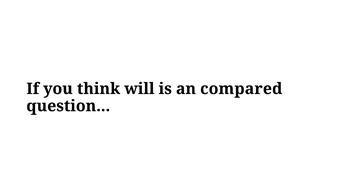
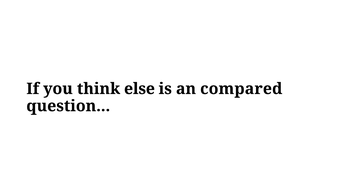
will: will -> else
